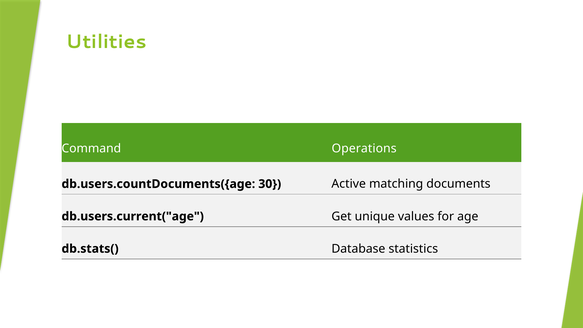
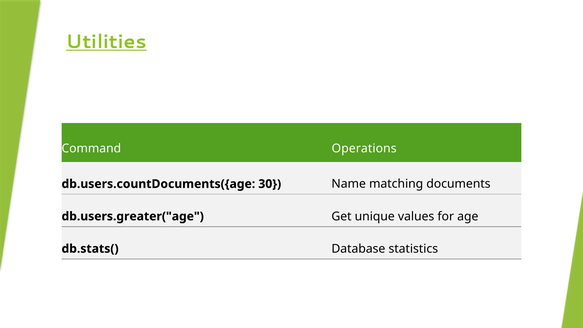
Utilities underline: none -> present
Active: Active -> Name
db.users.current("age: db.users.current("age -> db.users.greater("age
